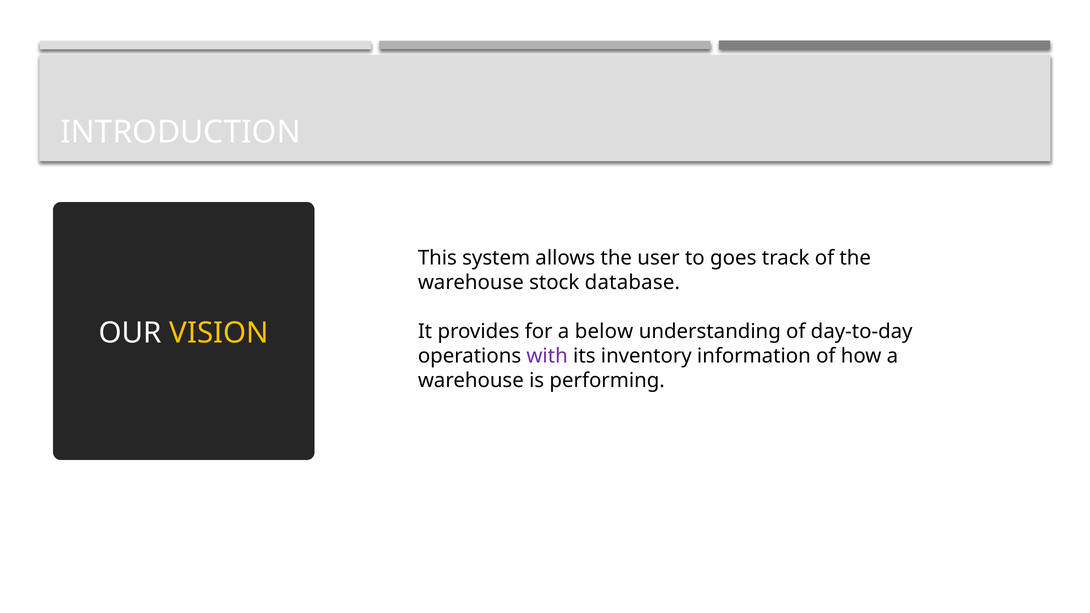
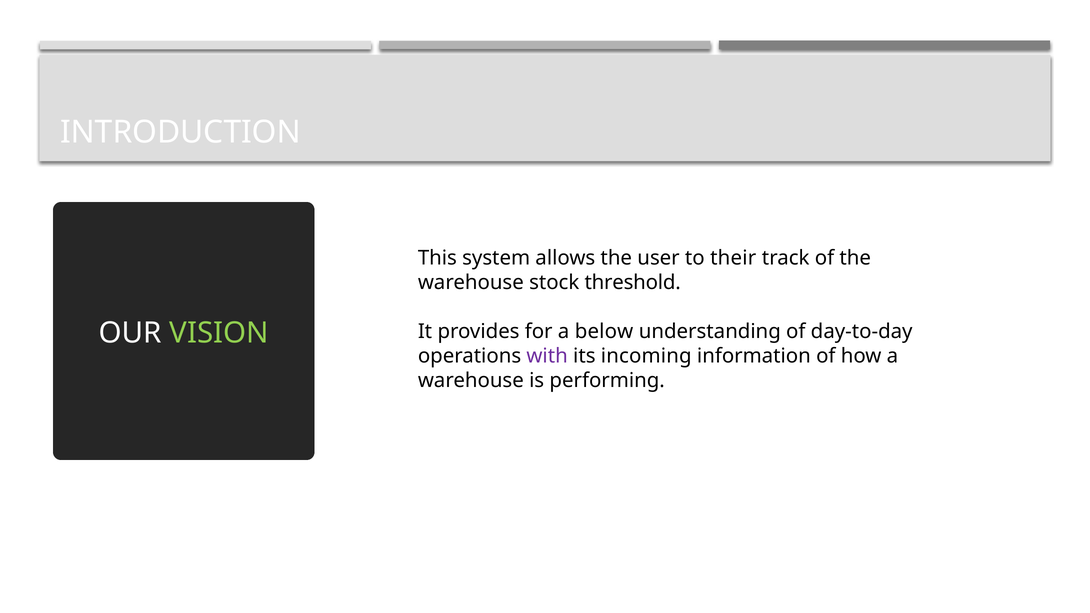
goes: goes -> their
database: database -> threshold
VISION colour: yellow -> light green
inventory: inventory -> incoming
